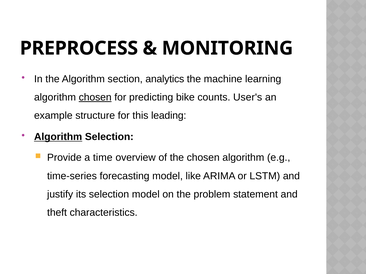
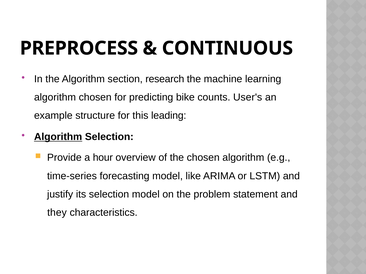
MONITORING: MONITORING -> CONTINUOUS
analytics: analytics -> research
chosen at (95, 97) underline: present -> none
time: time -> hour
theft: theft -> they
